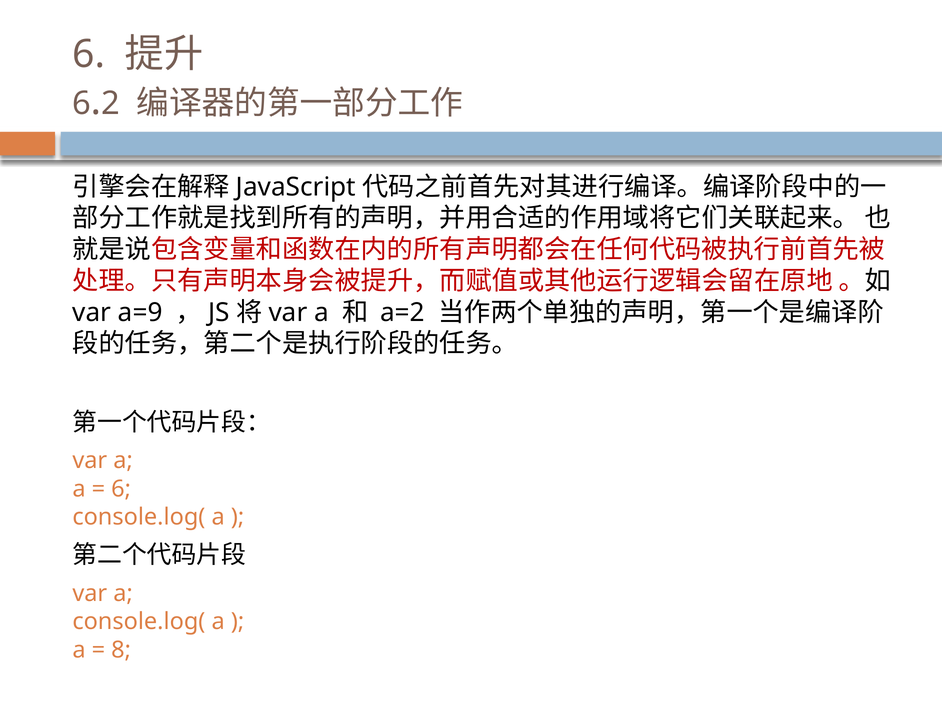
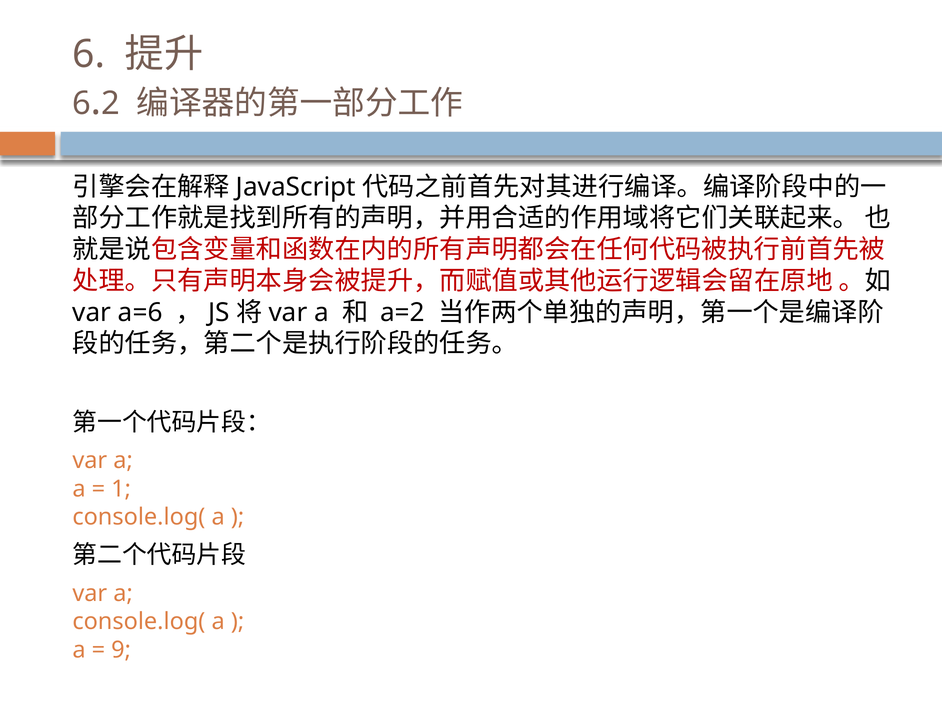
a=9: a=9 -> a=6
6 at (121, 489): 6 -> 1
8: 8 -> 9
